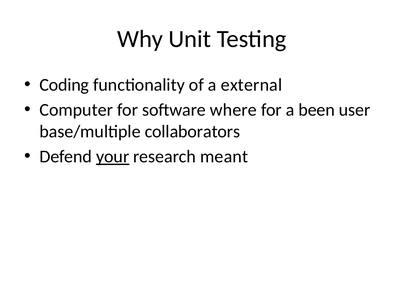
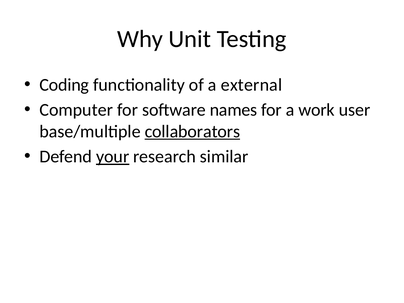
where: where -> names
been: been -> work
collaborators underline: none -> present
meant: meant -> similar
